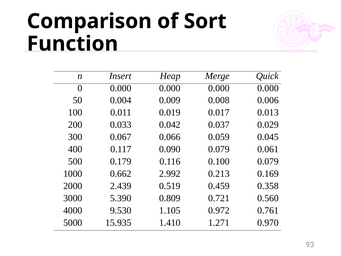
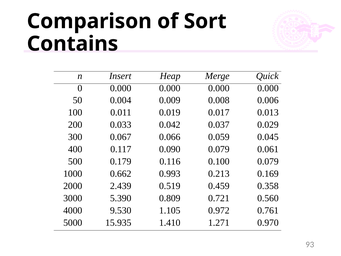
Function: Function -> Contains
2.992: 2.992 -> 0.993
